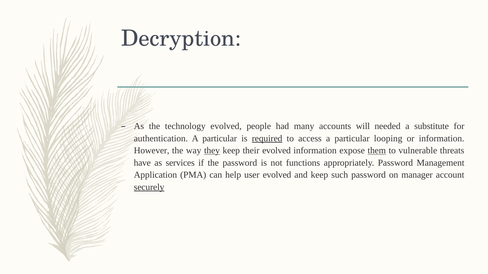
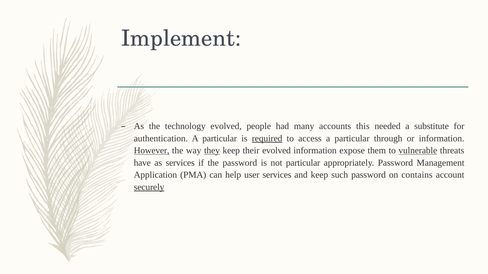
Decryption: Decryption -> Implement
will: will -> this
looping: looping -> through
However underline: none -> present
them underline: present -> none
vulnerable underline: none -> present
not functions: functions -> particular
user evolved: evolved -> services
manager: manager -> contains
